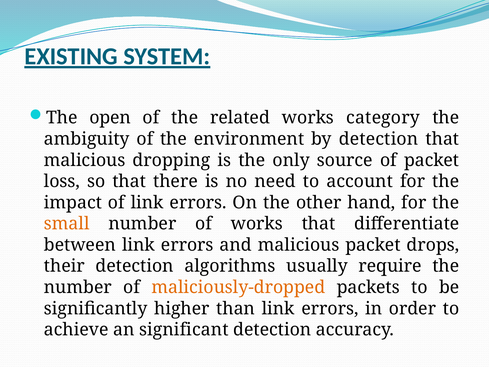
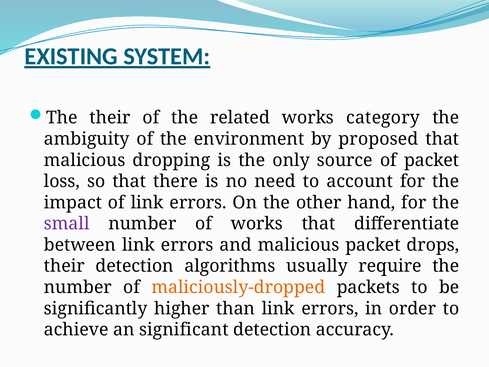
The open: open -> their
by detection: detection -> proposed
small colour: orange -> purple
